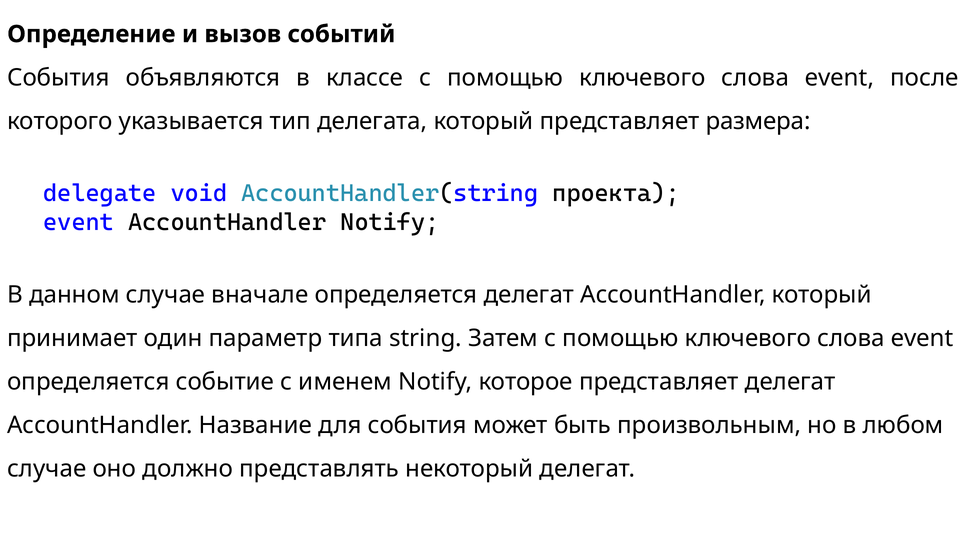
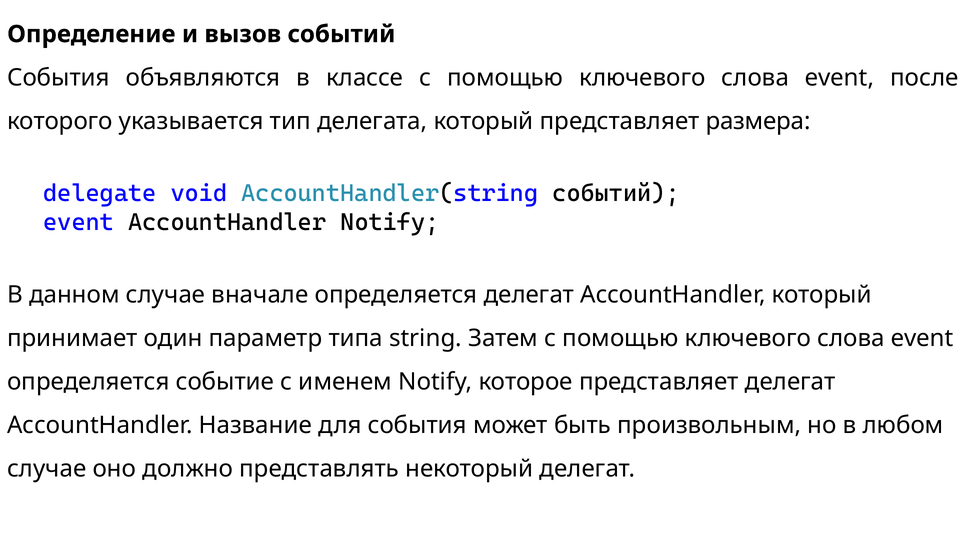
AccountHandler(string проекта: проекта -> событий
